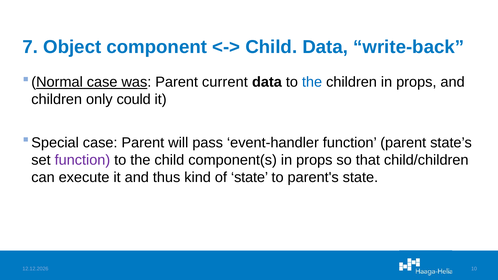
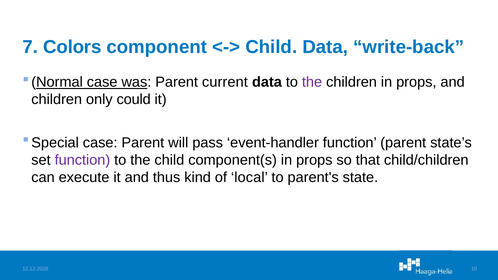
Object: Object -> Colors
the at (312, 82) colour: blue -> purple
of state: state -> local
